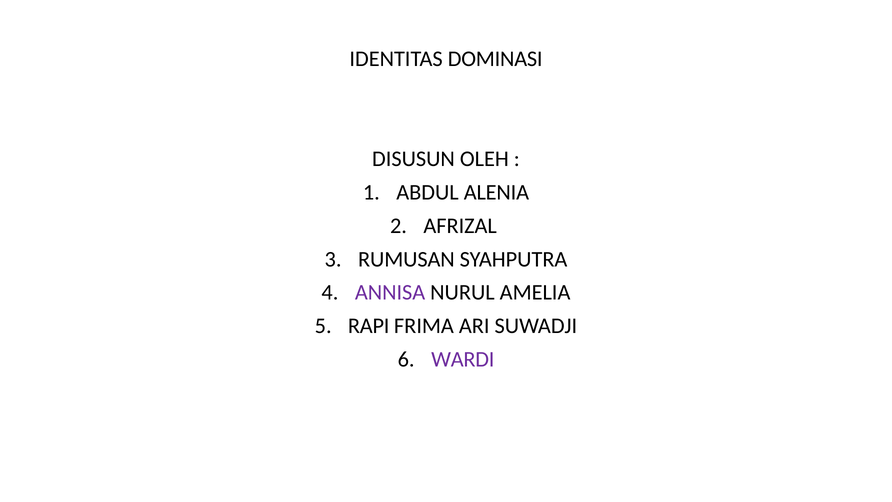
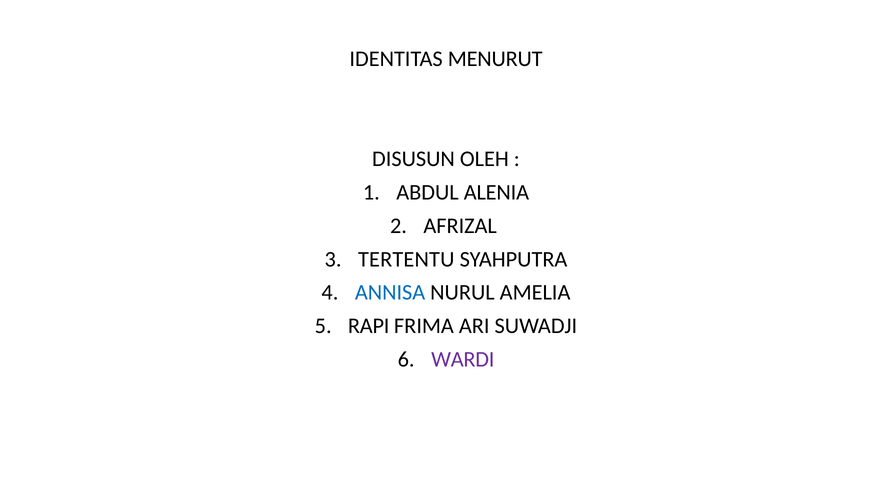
DOMINASI: DOMINASI -> MENURUT
RUMUSAN: RUMUSAN -> TERTENTU
ANNISA colour: purple -> blue
